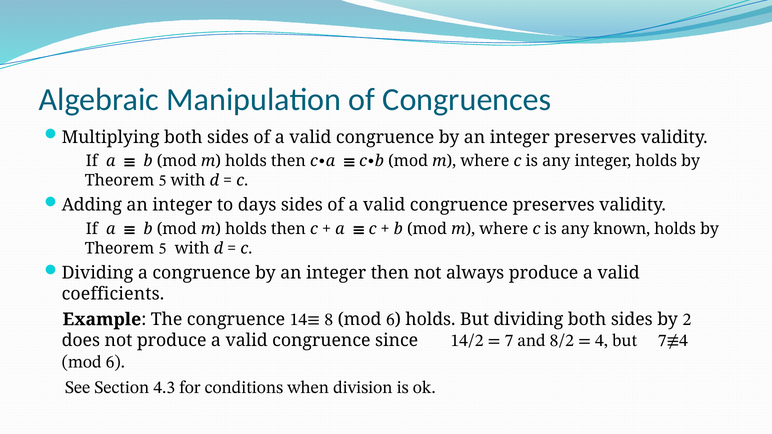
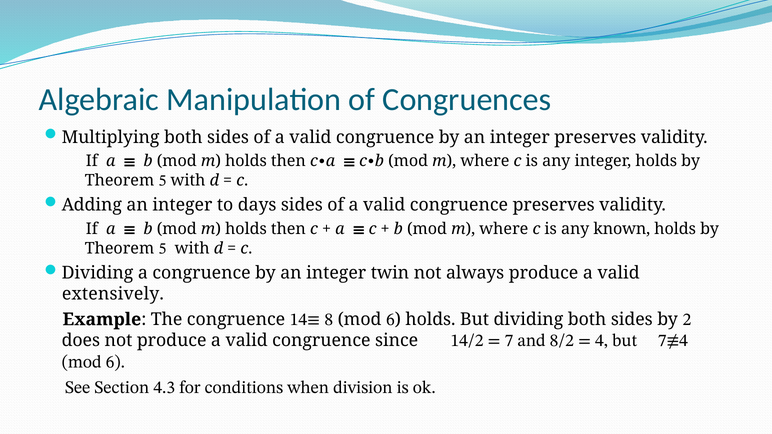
integer then: then -> twin
coefficients: coefficients -> extensively
